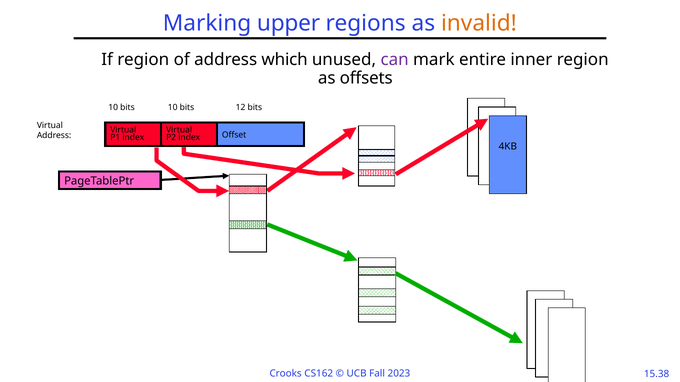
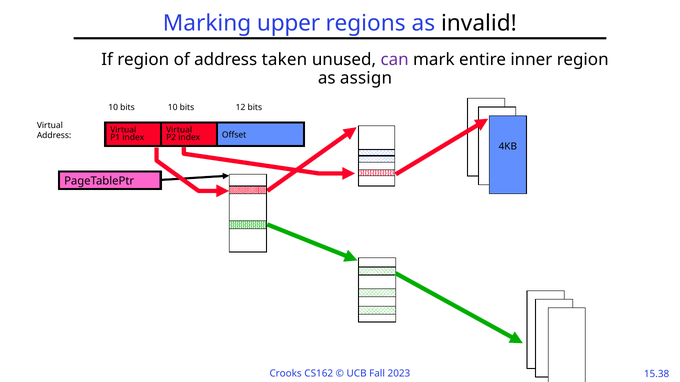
invalid colour: orange -> black
which: which -> taken
offsets: offsets -> assign
